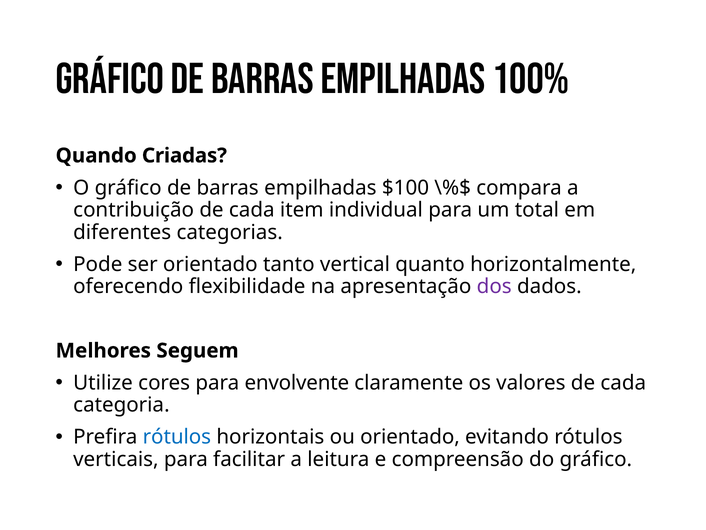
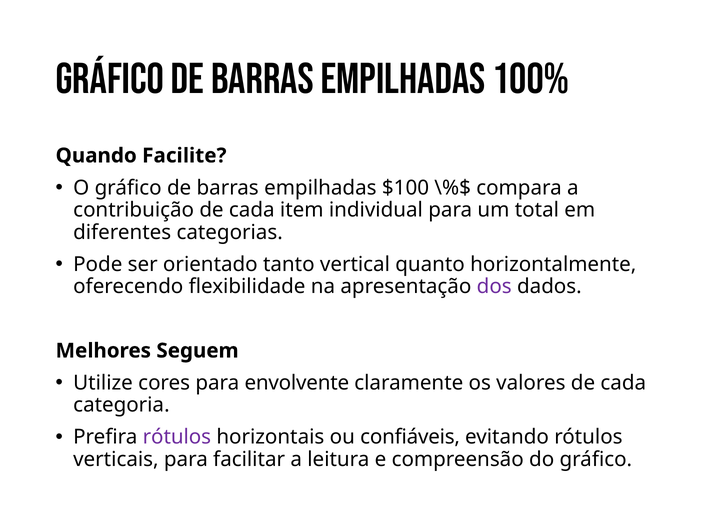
Criadas: Criadas -> Facilite
rótulos at (177, 437) colour: blue -> purple
ou orientado: orientado -> confiáveis
